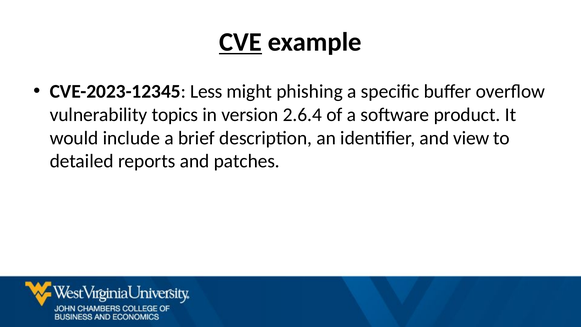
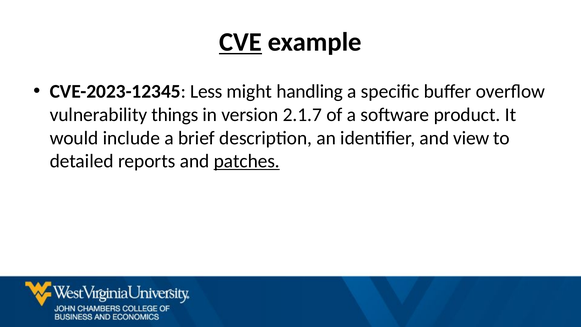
phishing: phishing -> handling
topics: topics -> things
2.6.4: 2.6.4 -> 2.1.7
patches underline: none -> present
